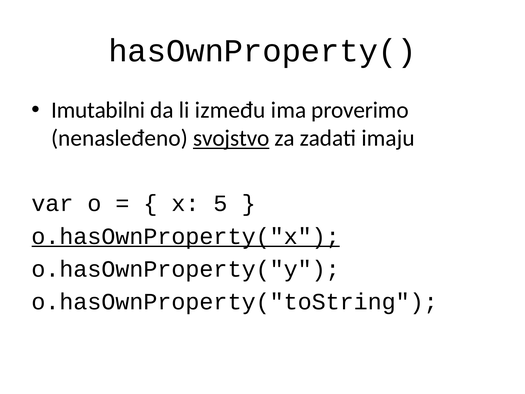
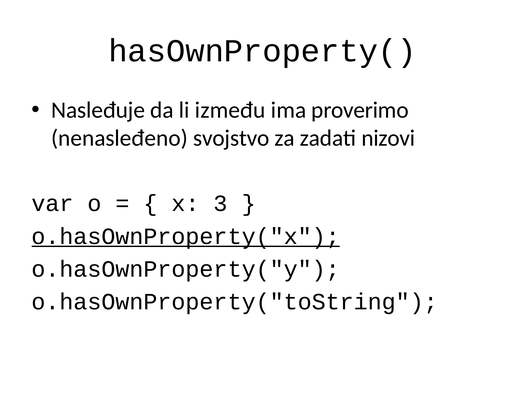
Imutabilni: Imutabilni -> Nasleđuje
svojstvo underline: present -> none
imaju: imaju -> nizovi
5: 5 -> 3
